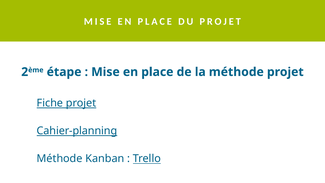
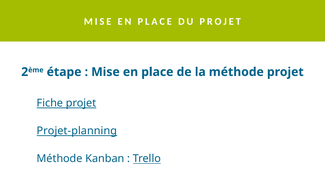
Cahier-planning: Cahier-planning -> Projet-planning
